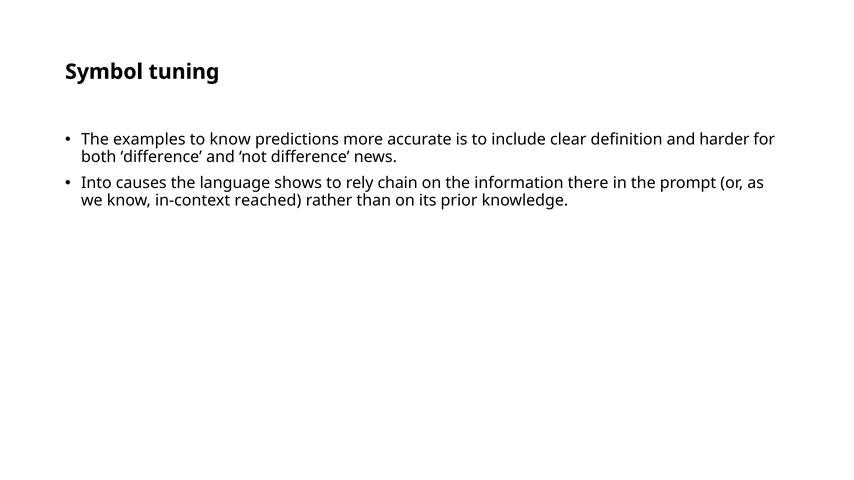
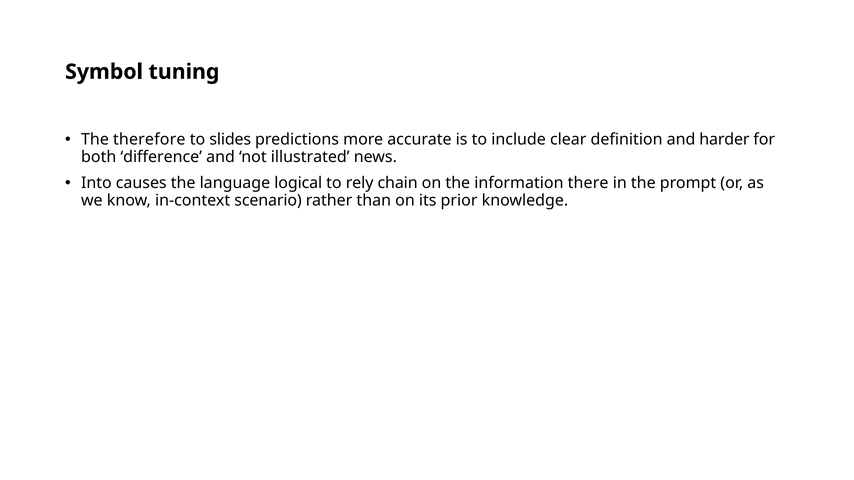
examples: examples -> therefore
to know: know -> slides
not difference: difference -> illustrated
shows: shows -> logical
reached: reached -> scenario
